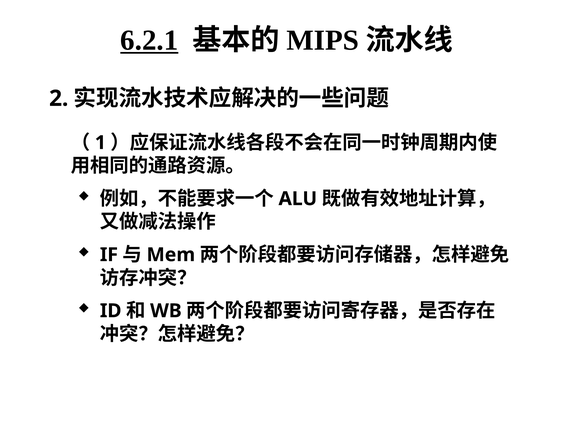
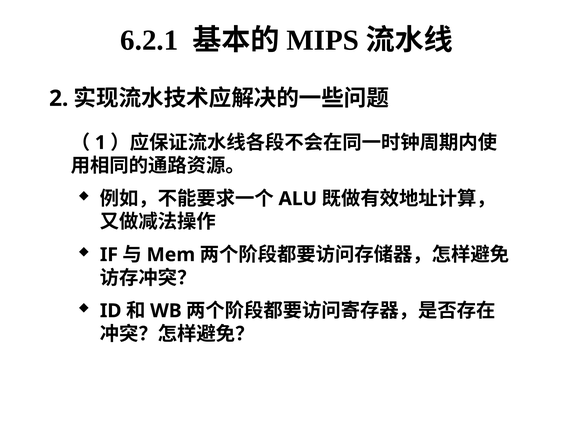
6.2.1 underline: present -> none
